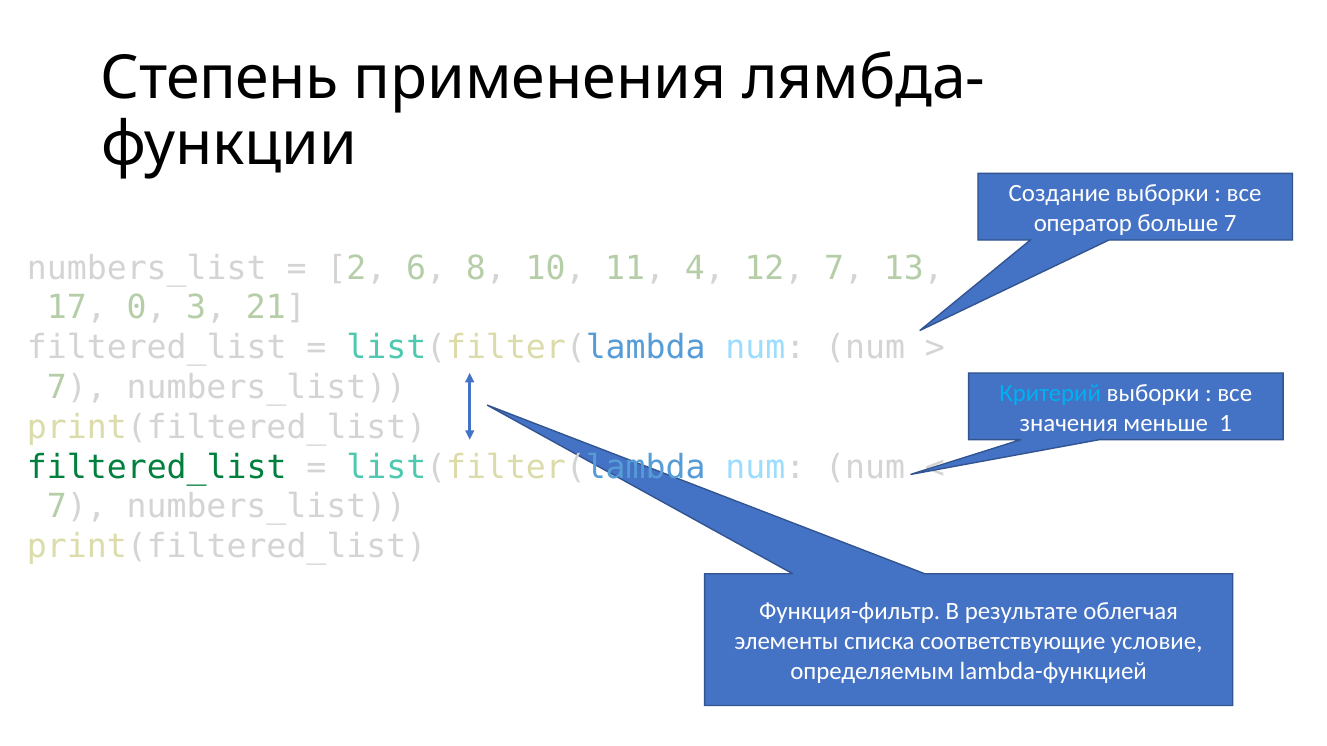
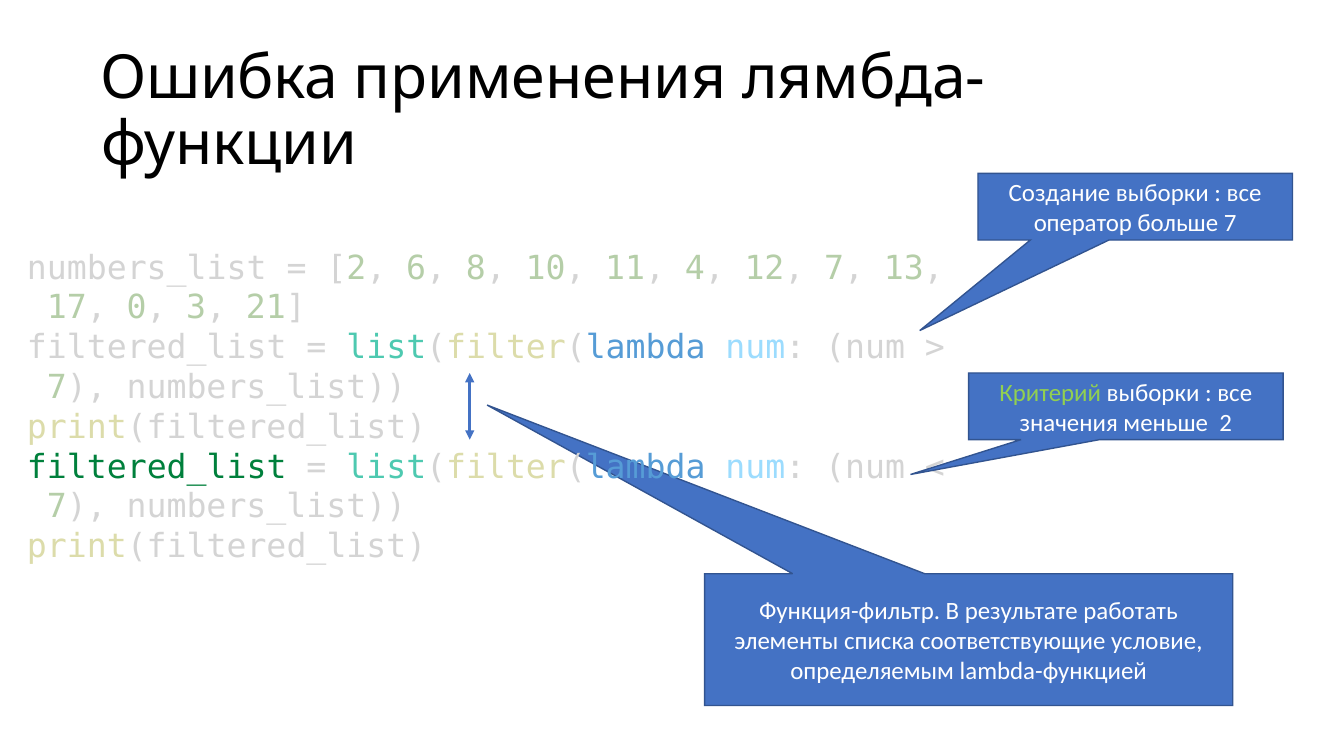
Степень: Степень -> Ошибка
Критерий colour: light blue -> light green
меньше 1: 1 -> 2
облегчая: облегчая -> работать
